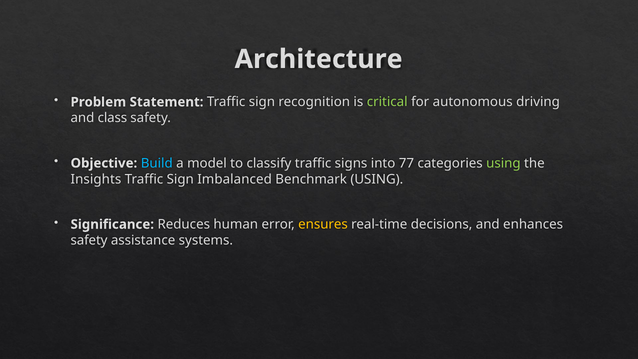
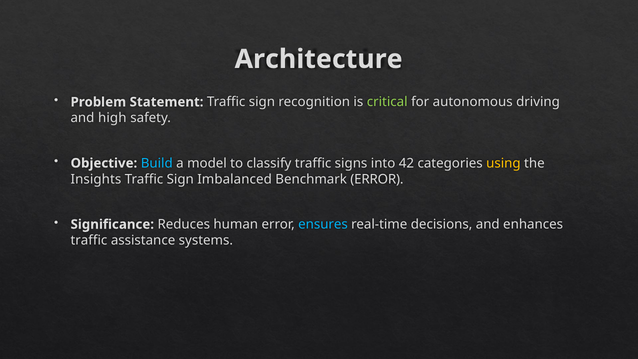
class: class -> high
77: 77 -> 42
using at (503, 163) colour: light green -> yellow
Benchmark USING: USING -> ERROR
ensures colour: yellow -> light blue
safety at (89, 240): safety -> traffic
